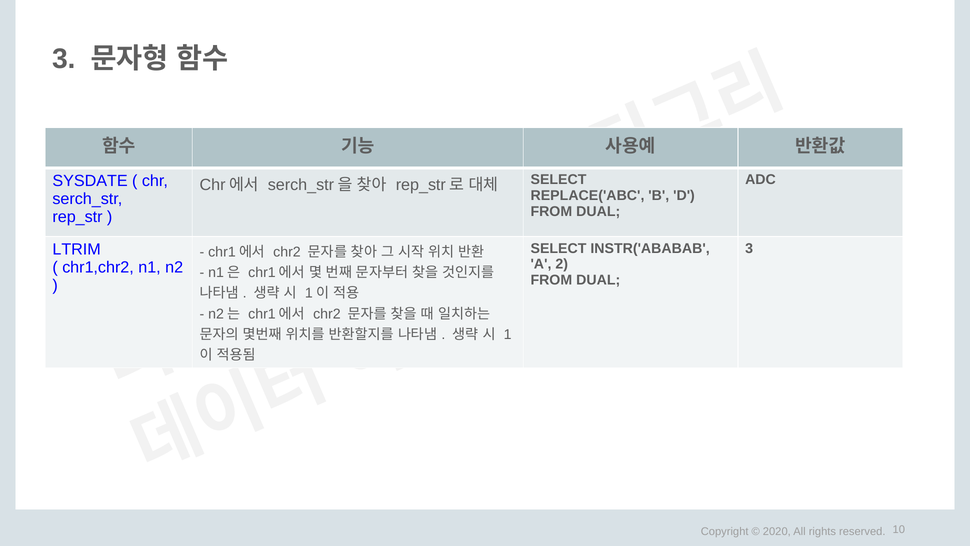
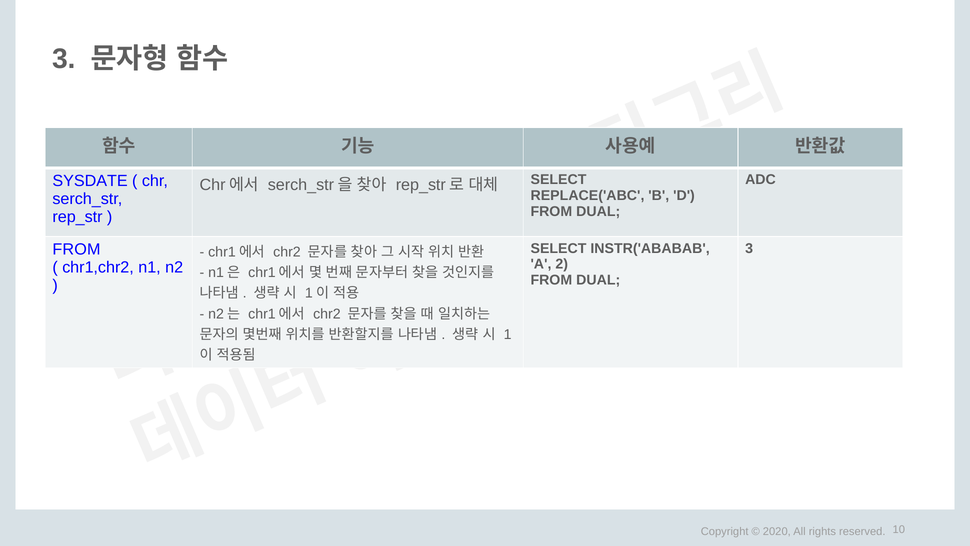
LTRIM at (77, 249): LTRIM -> FROM
